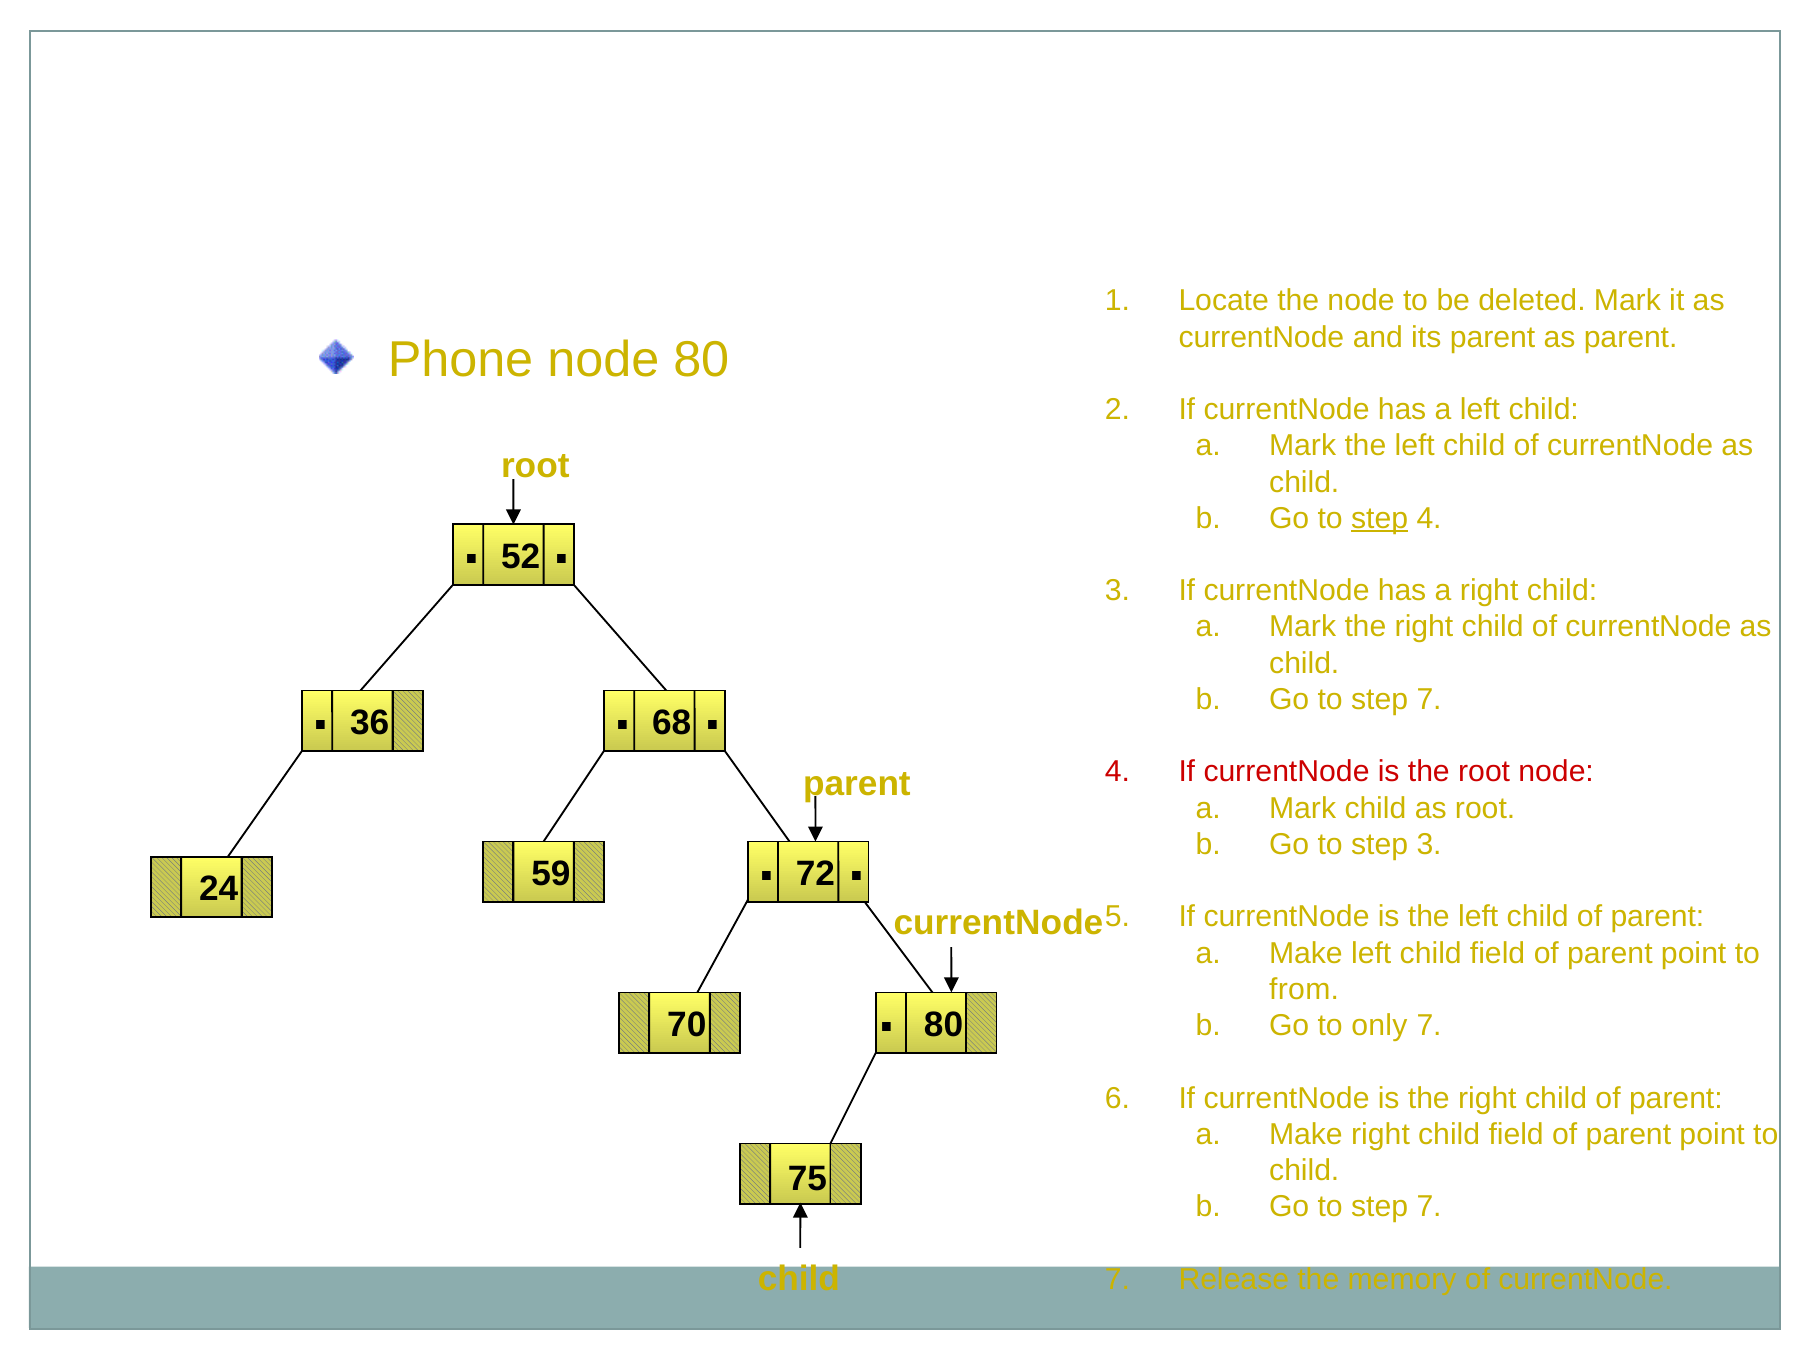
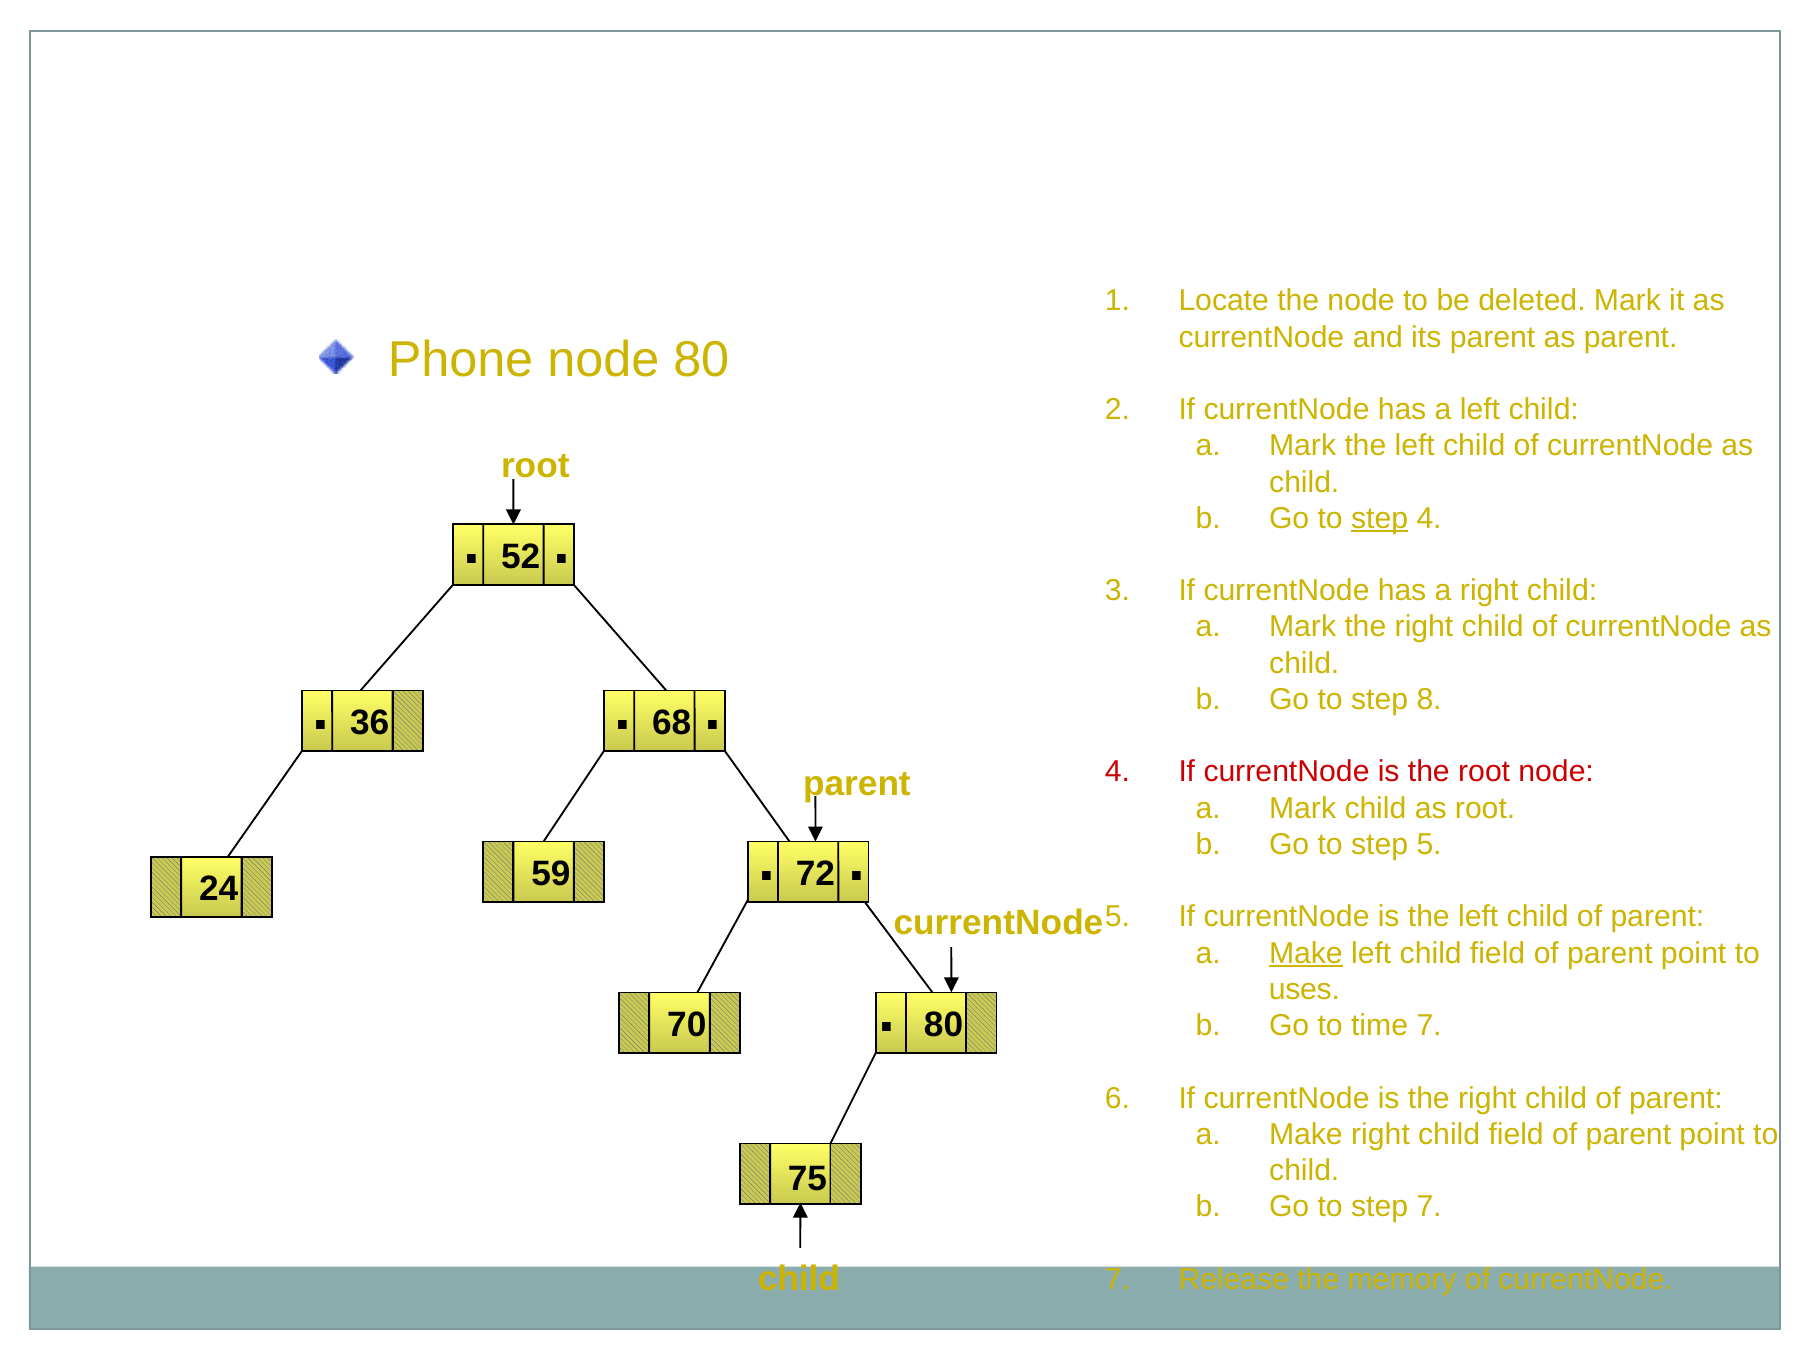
7 at (1429, 700): 7 -> 8
step 3: 3 -> 5
Make at (1306, 953) underline: none -> present
from at (1304, 989): from -> uses
only: only -> time
